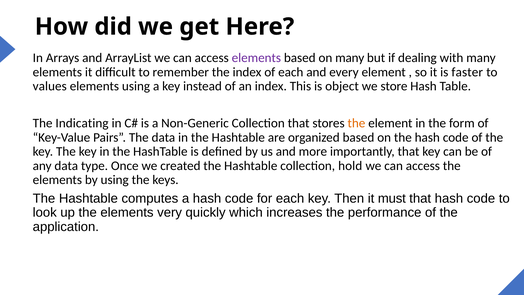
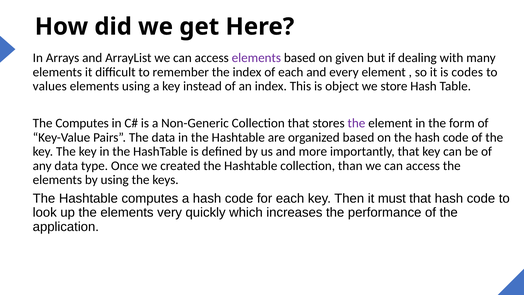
on many: many -> given
faster: faster -> codes
The Indicating: Indicating -> Computes
the at (356, 123) colour: orange -> purple
hold: hold -> than
